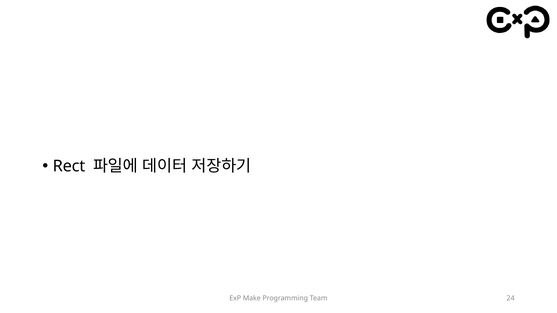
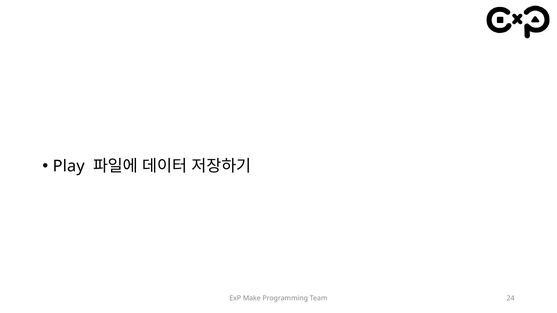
Rect: Rect -> Play
